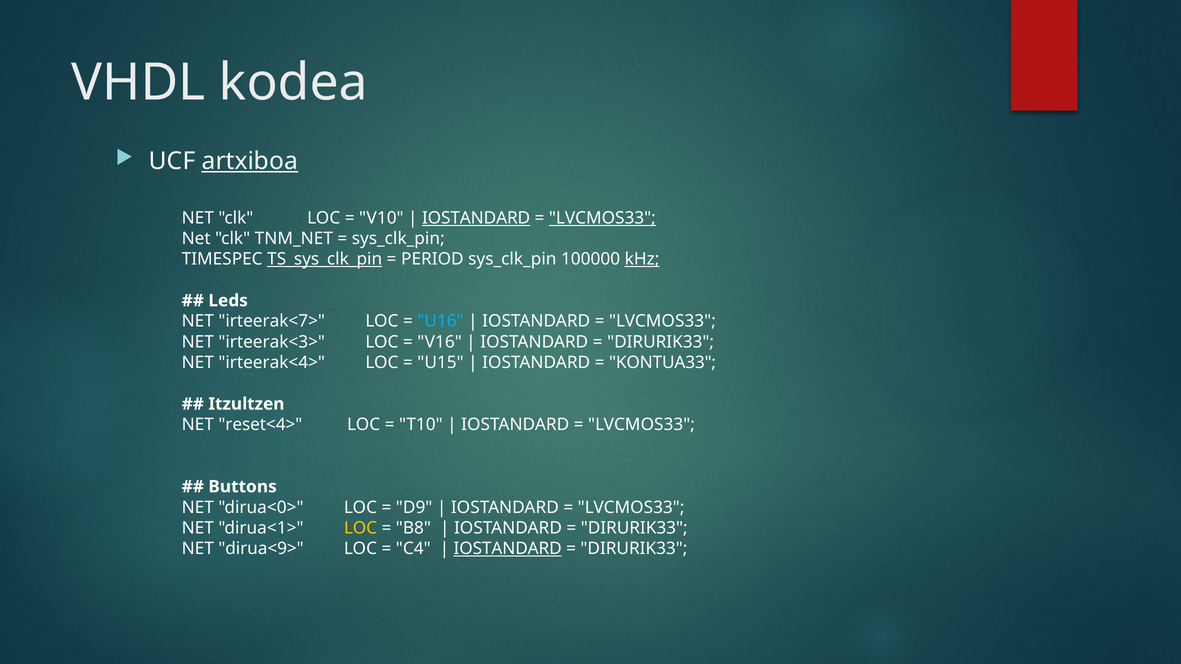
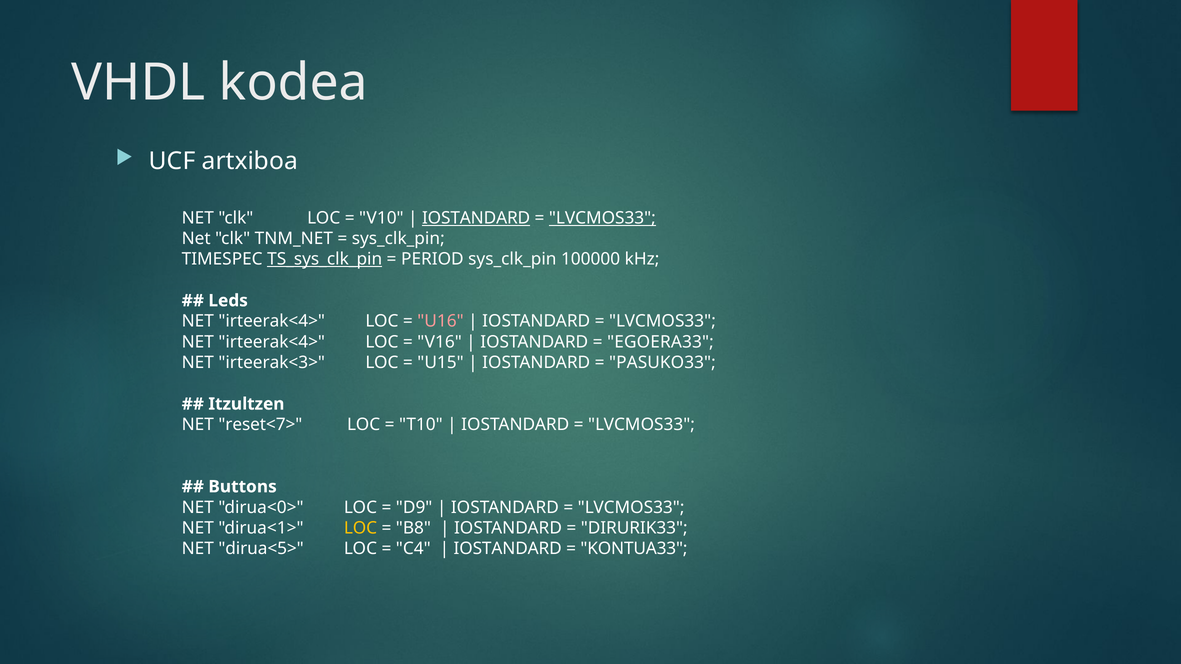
artxiboa underline: present -> none
kHz underline: present -> none
irteerak<7> at (272, 321): irteerak<7> -> irteerak<4>
U16 colour: light blue -> pink
irteerak<3> at (272, 342): irteerak<3> -> irteerak<4>
DIRURIK33 at (661, 342): DIRURIK33 -> EGOERA33
irteerak<4>: irteerak<4> -> irteerak<3>
KONTUA33: KONTUA33 -> PASUKO33
reset<4>: reset<4> -> reset<7>
dirua<9>: dirua<9> -> dirua<5>
IOSTANDARD at (508, 549) underline: present -> none
DIRURIK33 at (634, 549): DIRURIK33 -> KONTUA33
